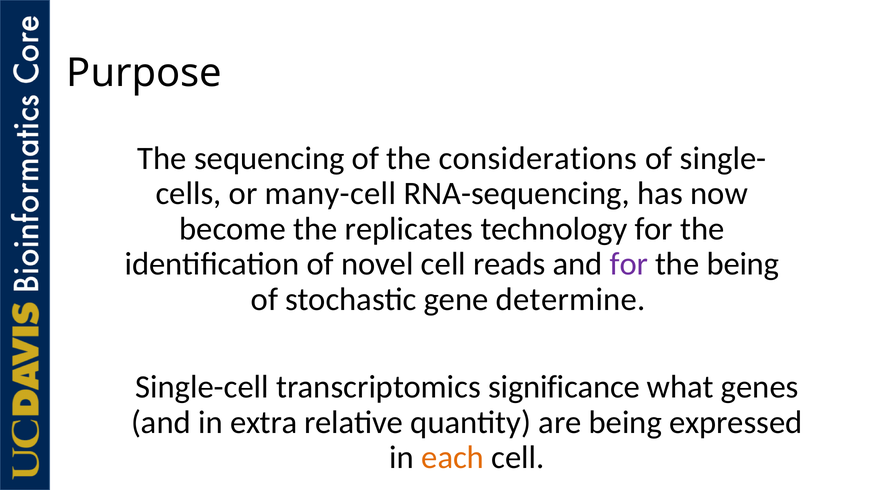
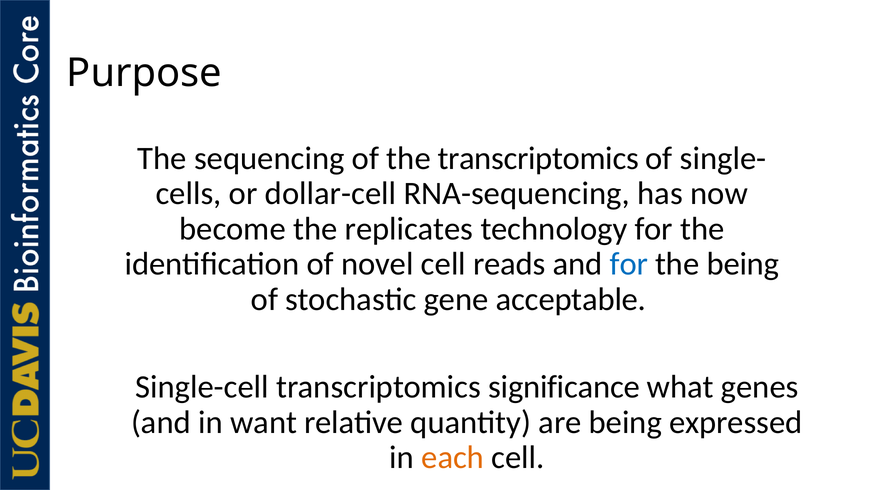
the considerations: considerations -> transcriptomics
many-cell: many-cell -> dollar-cell
for at (629, 264) colour: purple -> blue
determine: determine -> acceptable
extra: extra -> want
